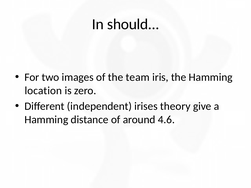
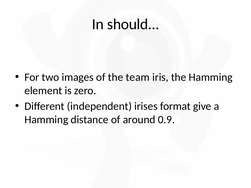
location: location -> element
theory: theory -> format
4.6: 4.6 -> 0.9
